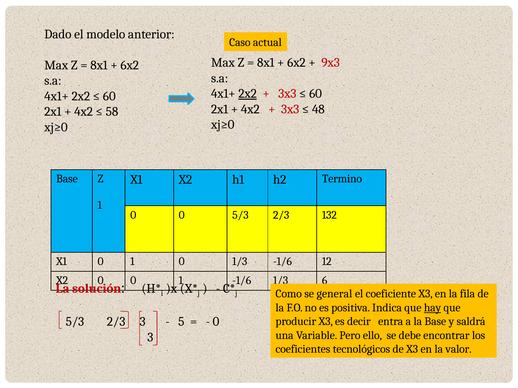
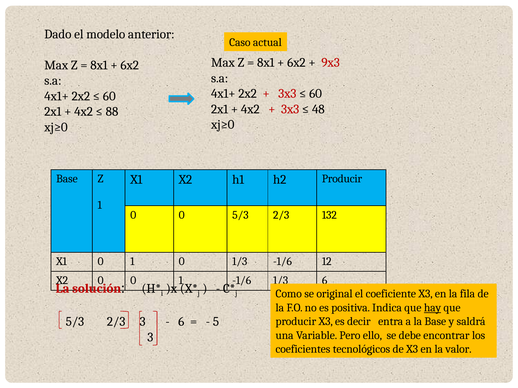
2x2 at (248, 94) underline: present -> none
58: 58 -> 88
h2 Termino: Termino -> Producir
general: general -> original
5 at (181, 322): 5 -> 6
0 at (216, 322): 0 -> 5
